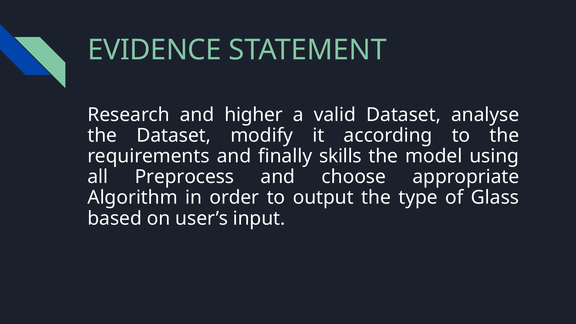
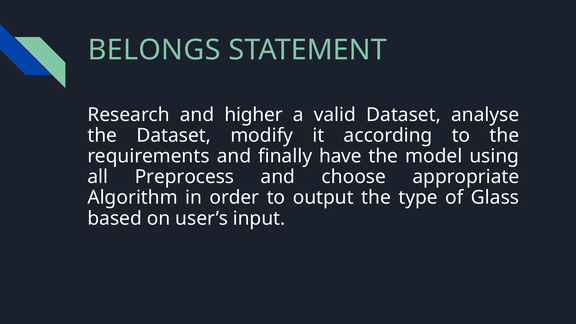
EVIDENCE: EVIDENCE -> BELONGS
skills: skills -> have
